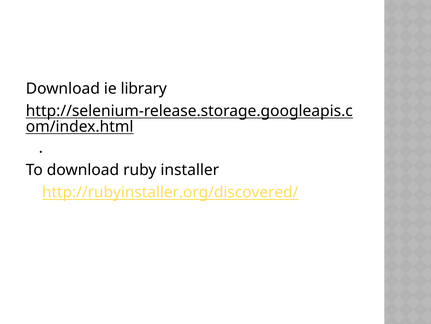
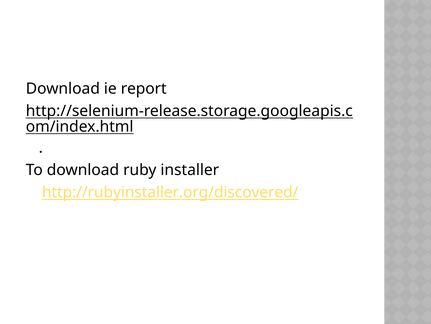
library: library -> report
